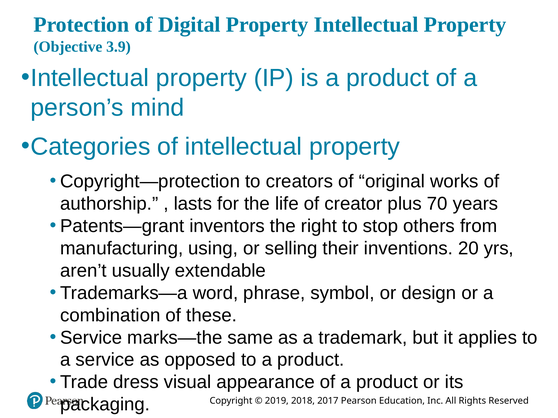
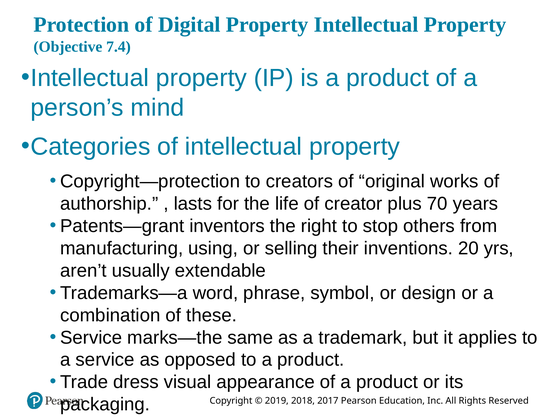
3.9: 3.9 -> 7.4
